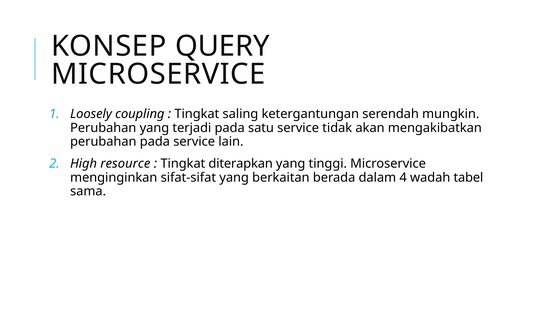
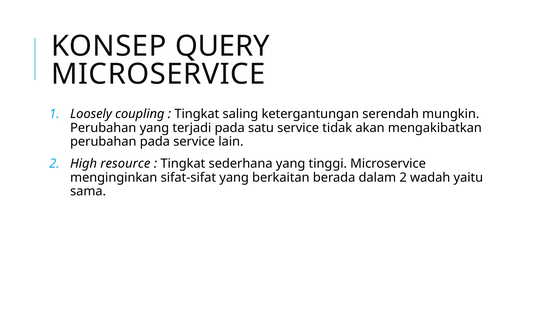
diterapkan: diterapkan -> sederhana
dalam 4: 4 -> 2
tabel: tabel -> yaitu
